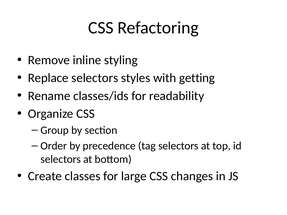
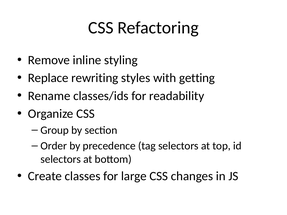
Replace selectors: selectors -> rewriting
